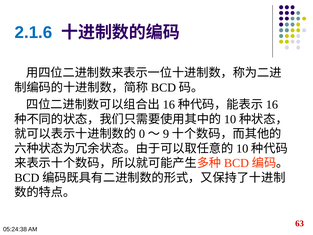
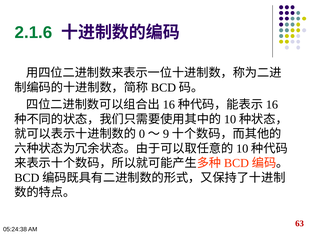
2.1.6 colour: blue -> green
